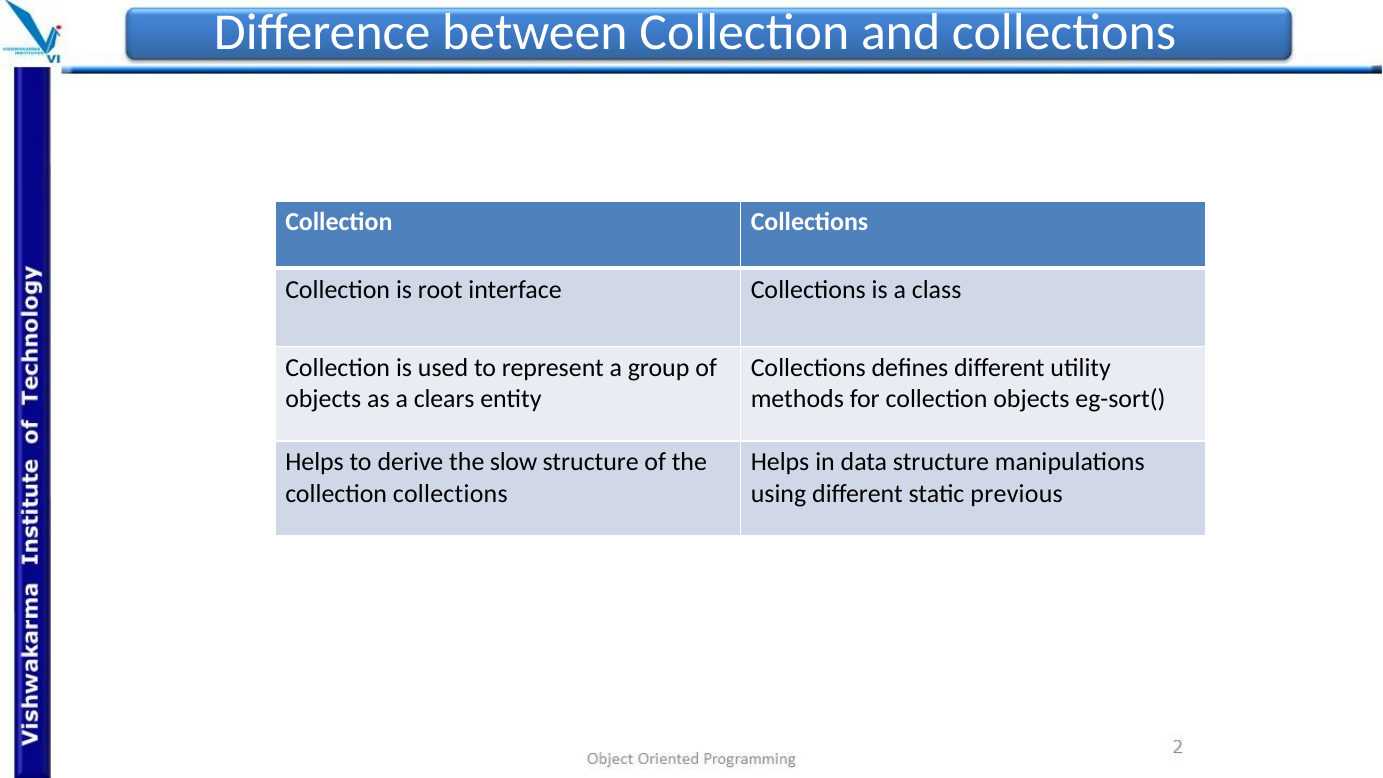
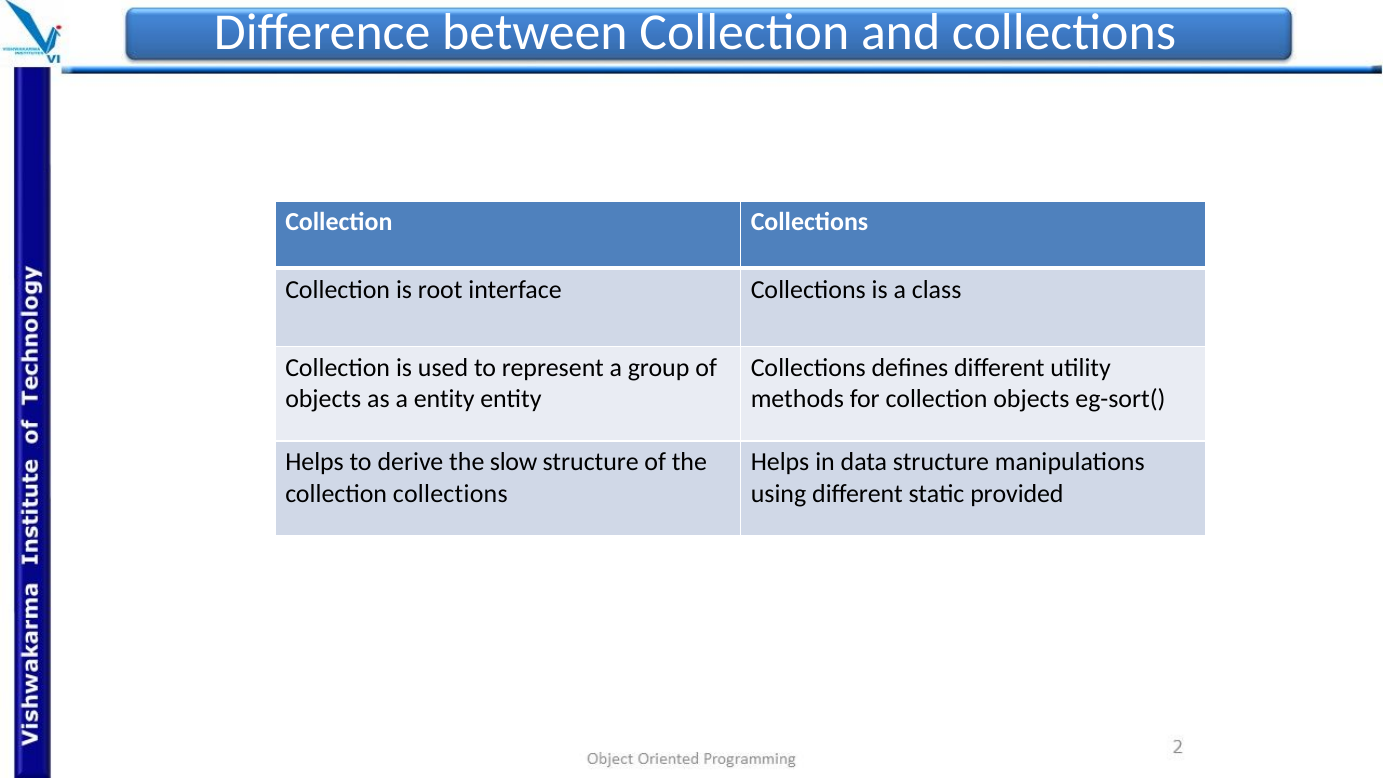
a clears: clears -> entity
previous: previous -> provided
